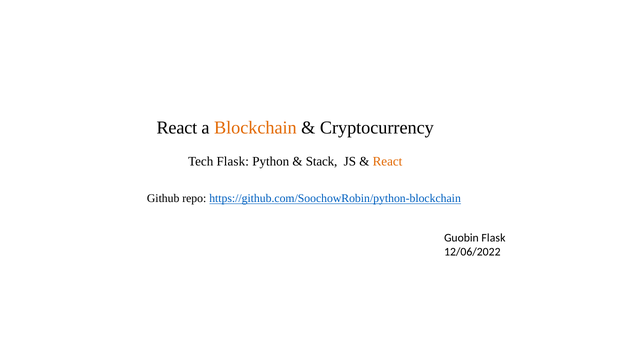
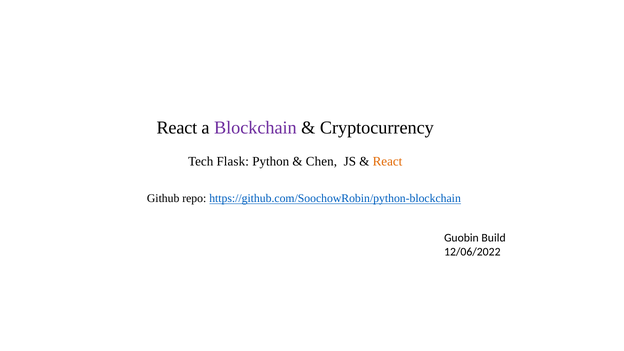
Blockchain colour: orange -> purple
Stack: Stack -> Chen
Guobin Flask: Flask -> Build
